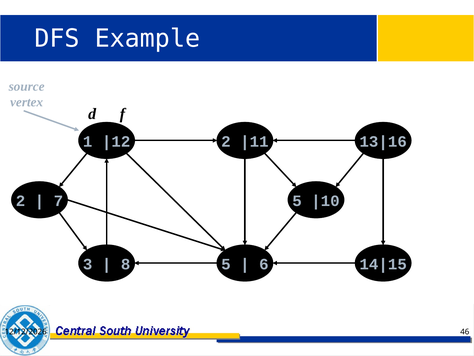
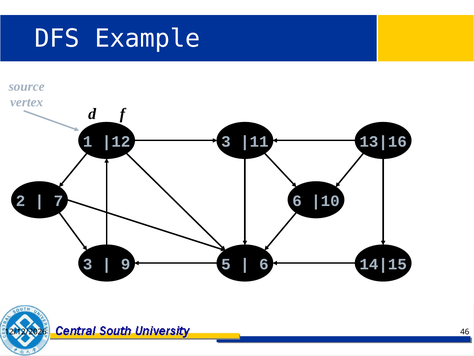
2 at (226, 141): 2 -> 3
7 5: 5 -> 6
8: 8 -> 9
